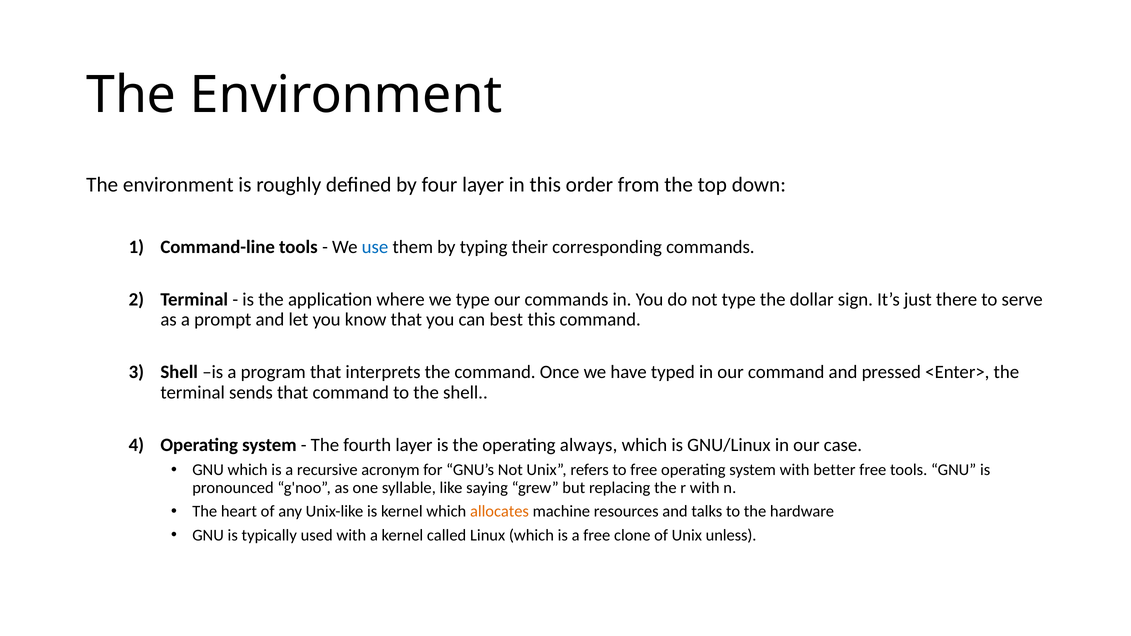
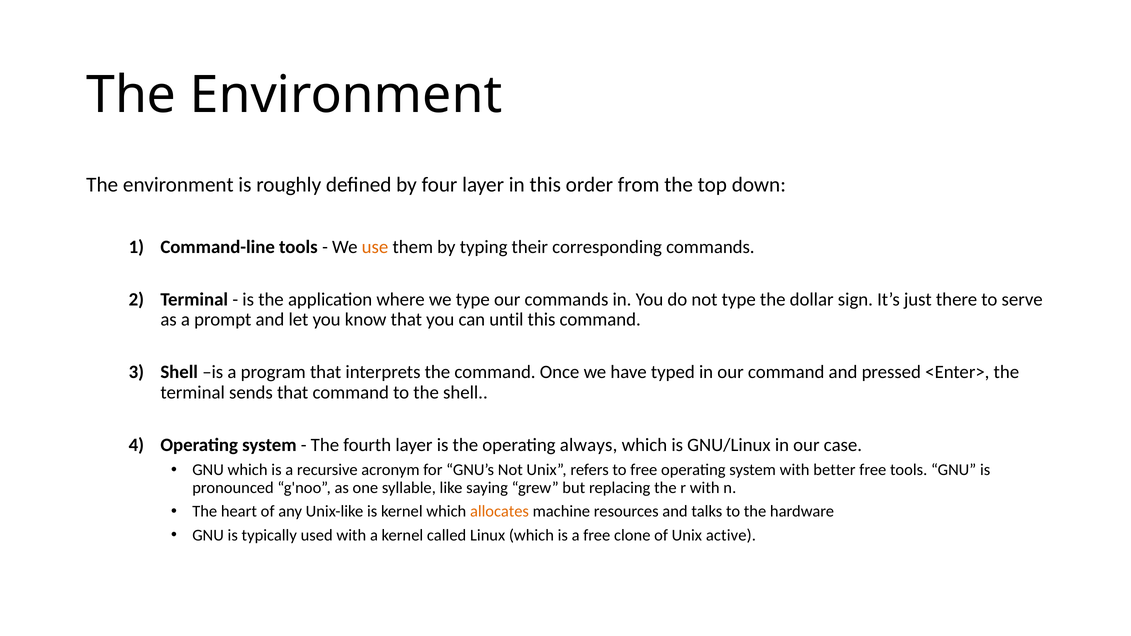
use colour: blue -> orange
best: best -> until
unless: unless -> active
